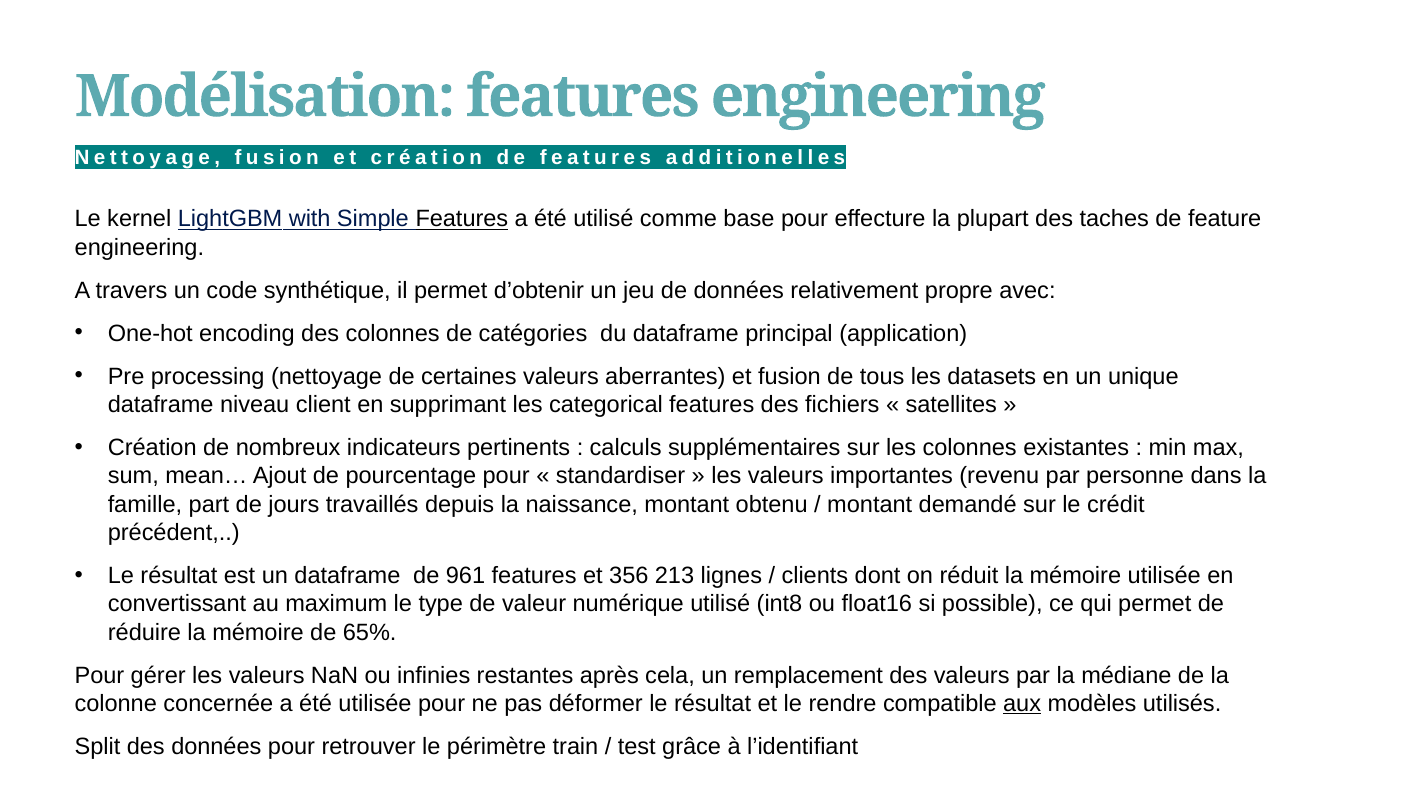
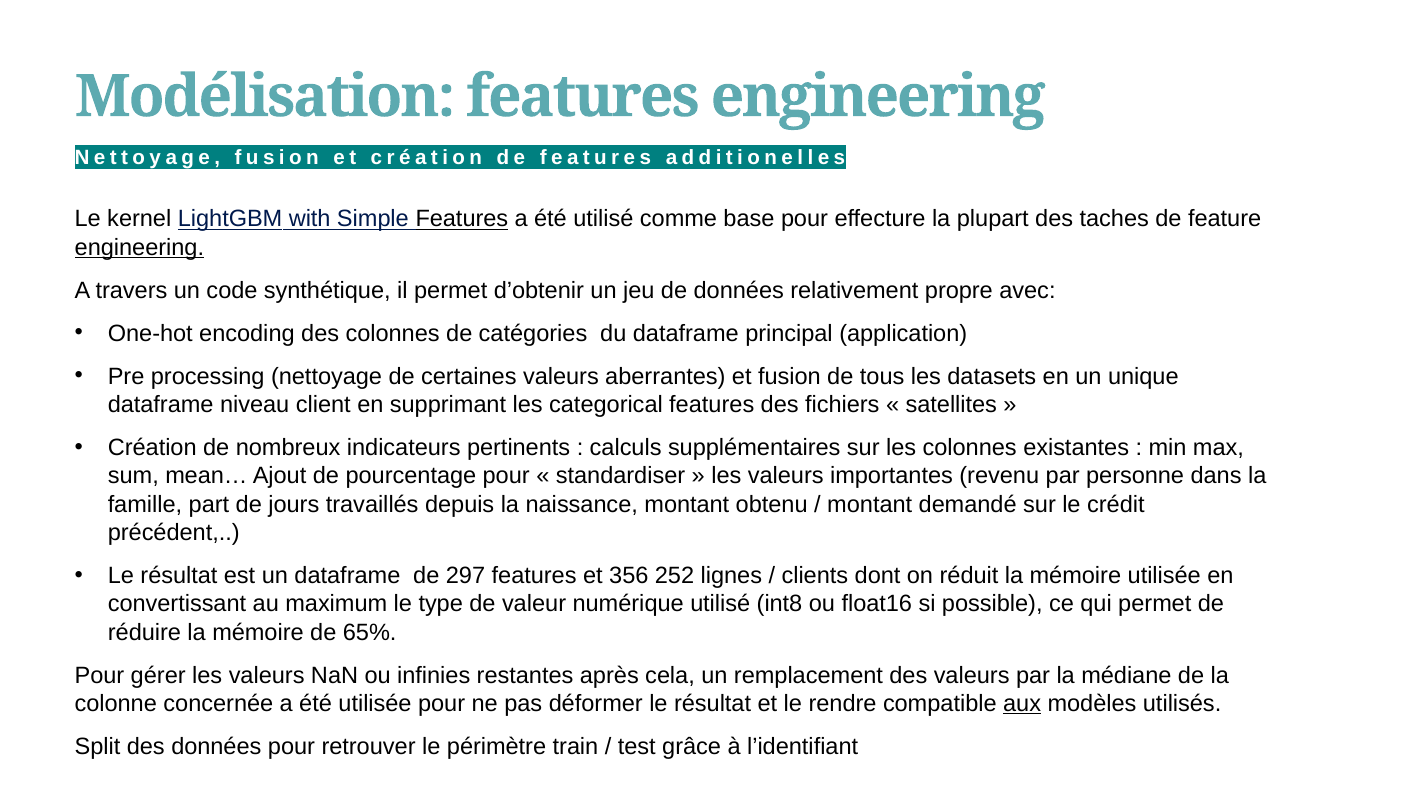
engineering at (139, 247) underline: none -> present
961: 961 -> 297
213: 213 -> 252
